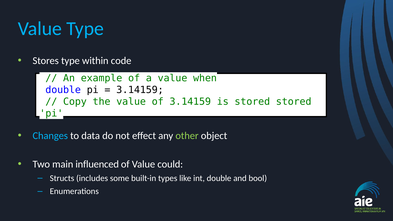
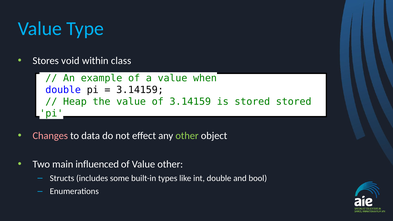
Stores type: type -> void
code: code -> class
Copy: Copy -> Heap
Changes colour: light blue -> pink
Value could: could -> other
